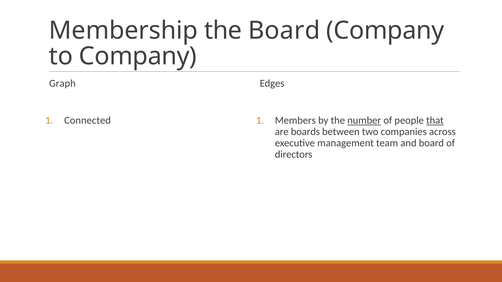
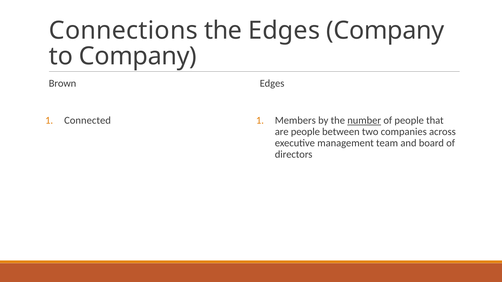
Membership: Membership -> Connections
the Board: Board -> Edges
Graph: Graph -> Brown
that underline: present -> none
are boards: boards -> people
